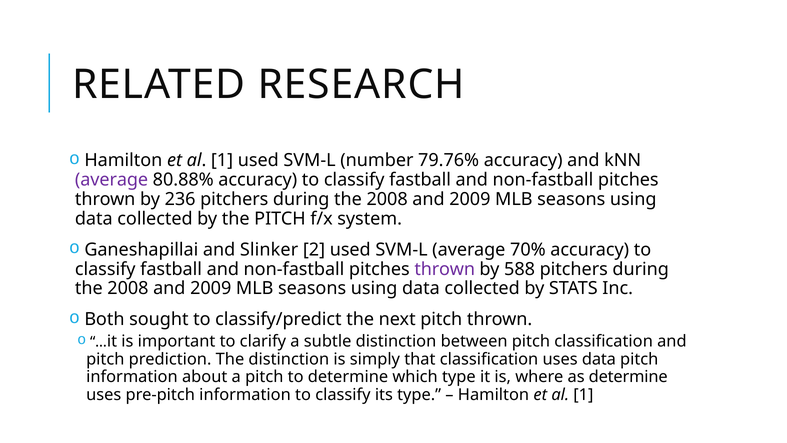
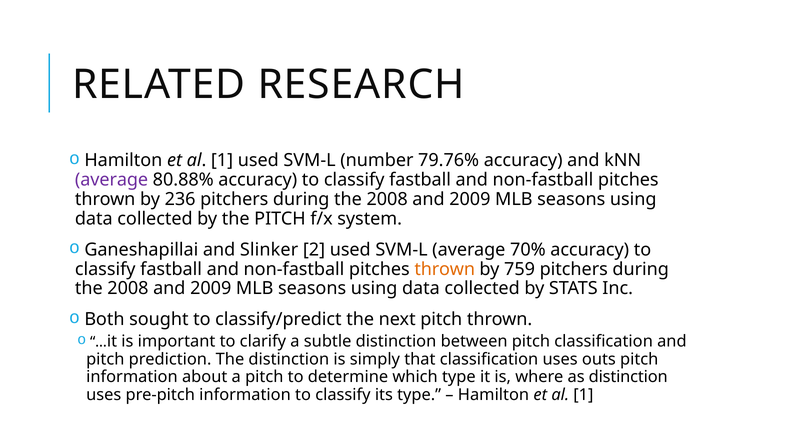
thrown at (445, 269) colour: purple -> orange
588: 588 -> 759
uses data: data -> outs
as determine: determine -> distinction
